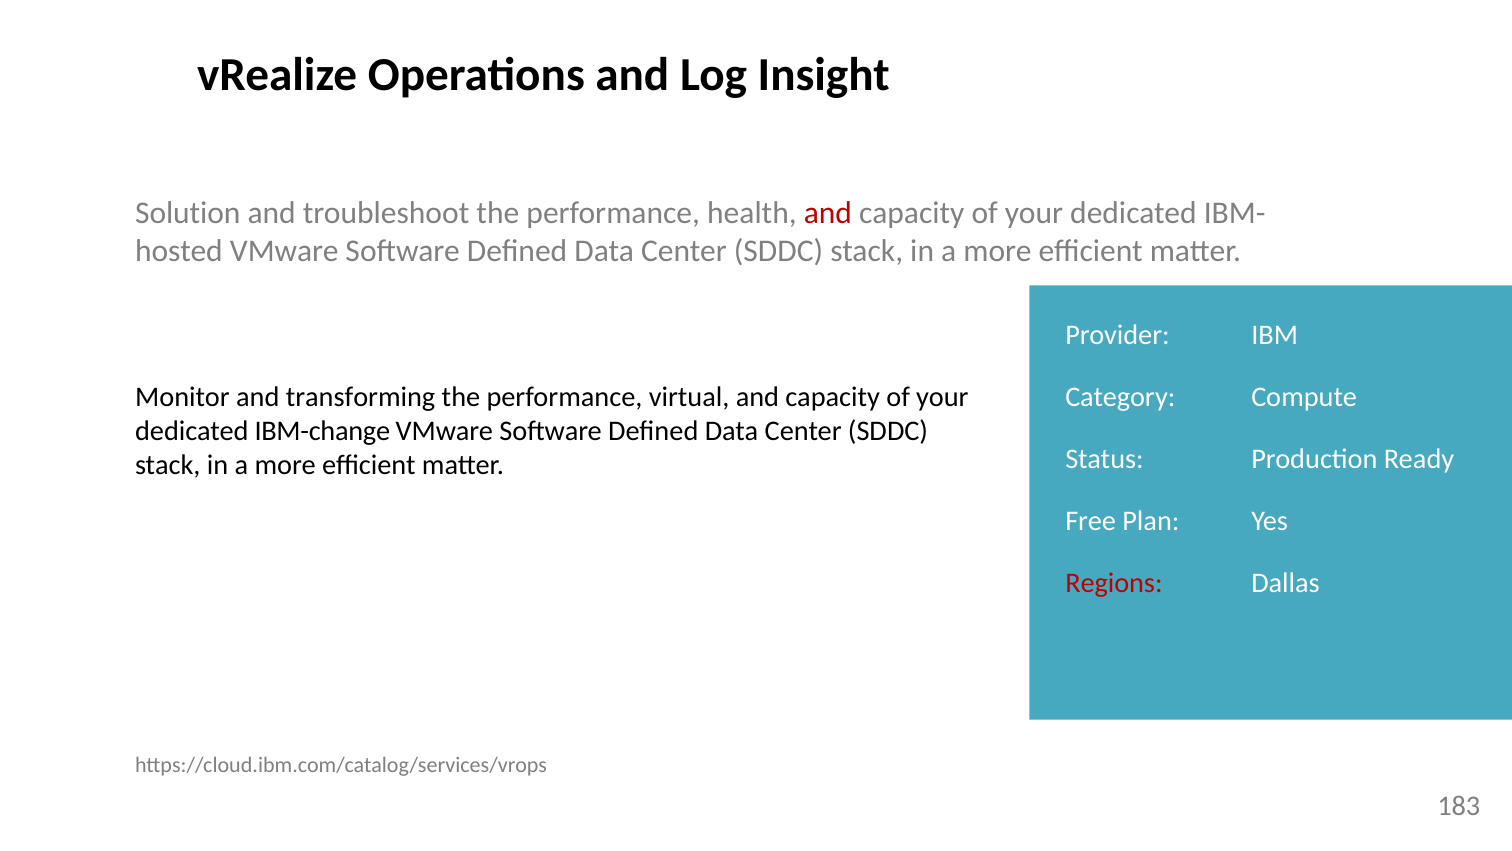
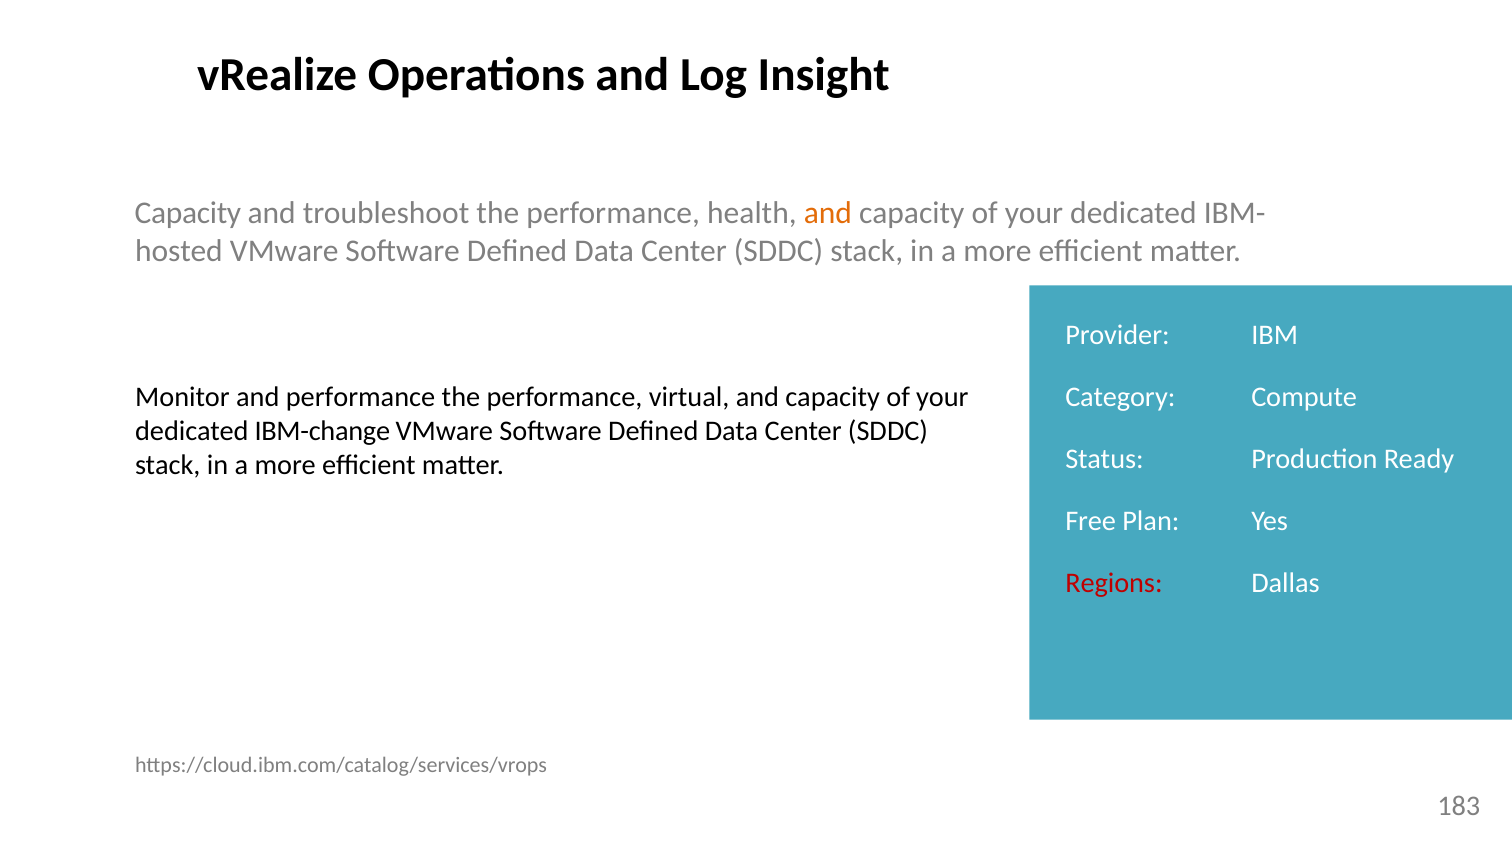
Solution at (188, 213): Solution -> Capacity
and at (828, 213) colour: red -> orange
and transforming: transforming -> performance
